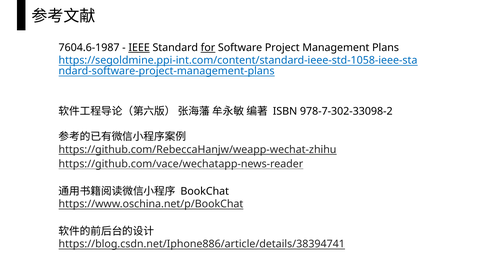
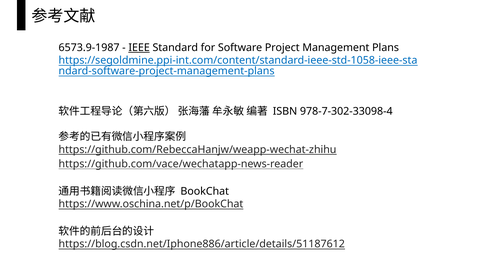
7604.6-1987: 7604.6-1987 -> 6573.9-1987
for underline: present -> none
978-7-302-33098-2: 978-7-302-33098-2 -> 978-7-302-33098-4
https://blog.csdn.net/Iphone886/article/details/38394741: https://blog.csdn.net/Iphone886/article/details/38394741 -> https://blog.csdn.net/Iphone886/article/details/51187612
